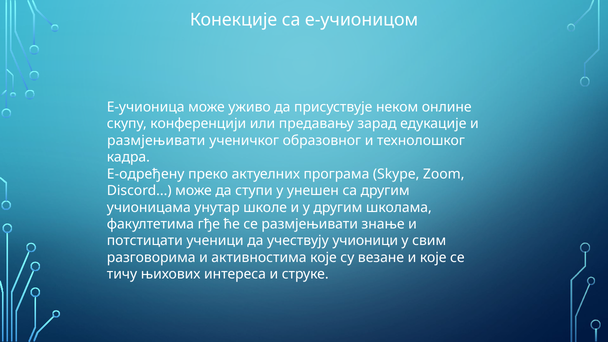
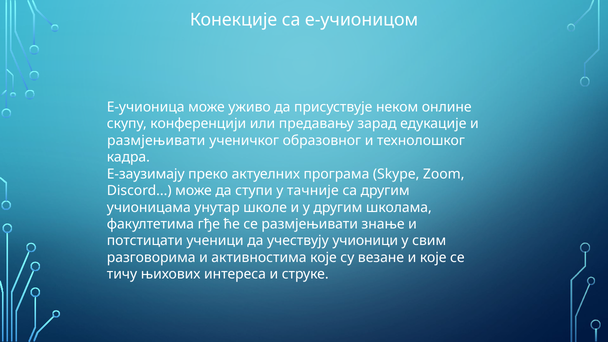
Е-одређену: Е-одређену -> Е-заузимају
унешен: унешен -> тачније
